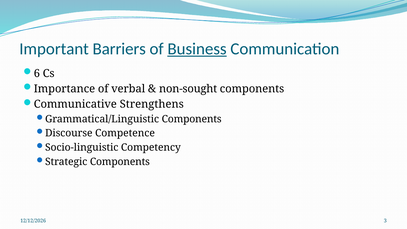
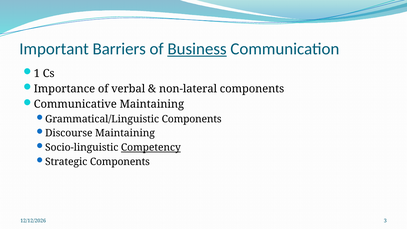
6: 6 -> 1
non-sought: non-sought -> non-lateral
Communicative Strengthens: Strengthens -> Maintaining
Discourse Competence: Competence -> Maintaining
Competency underline: none -> present
